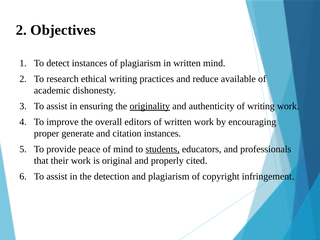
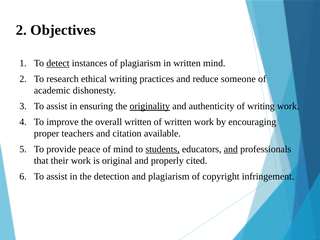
detect underline: none -> present
available: available -> someone
overall editors: editors -> written
generate: generate -> teachers
citation instances: instances -> available
and at (231, 149) underline: none -> present
